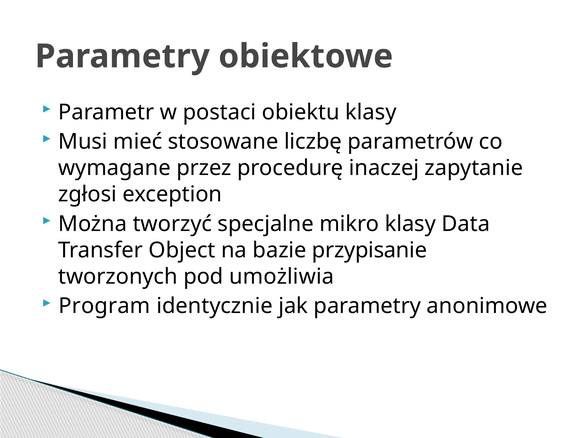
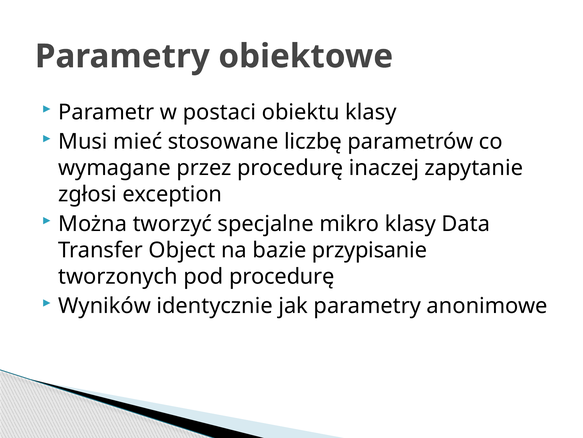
pod umożliwia: umożliwia -> procedurę
Program: Program -> Wyników
